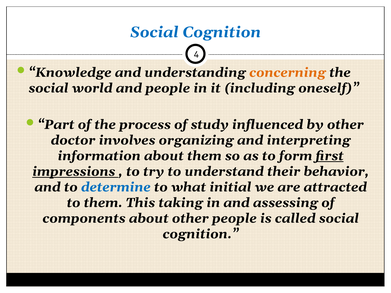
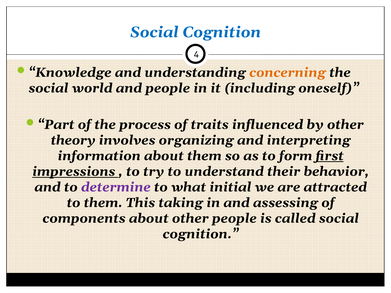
study: study -> traits
doctor: doctor -> theory
determine colour: blue -> purple
